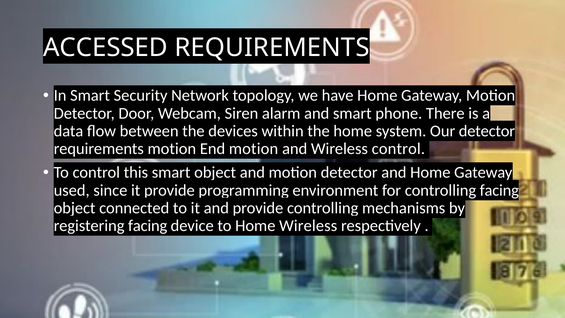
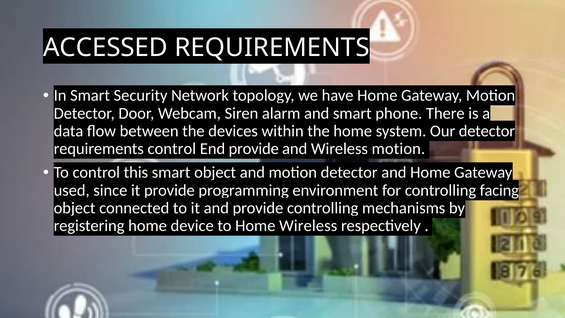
requirements motion: motion -> control
End motion: motion -> provide
Wireless control: control -> motion
registering facing: facing -> home
